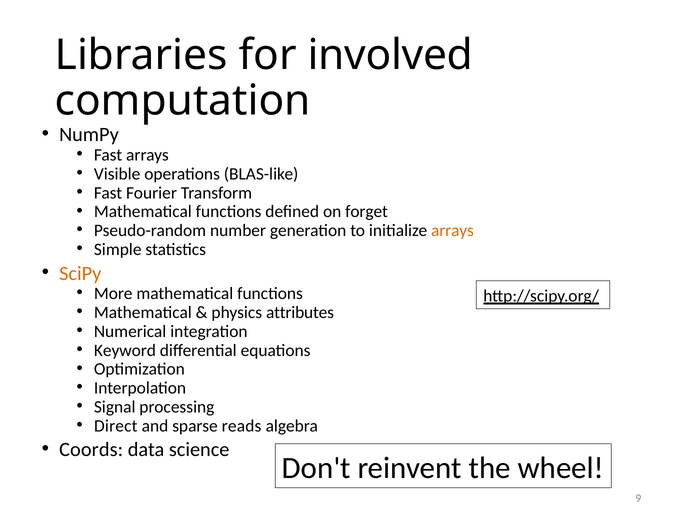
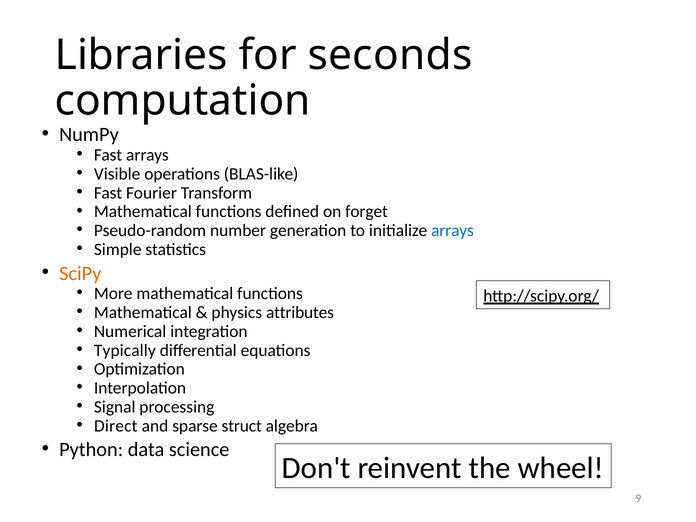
involved: involved -> seconds
arrays at (452, 231) colour: orange -> blue
Keyword: Keyword -> Typically
reads: reads -> struct
Coords: Coords -> Python
